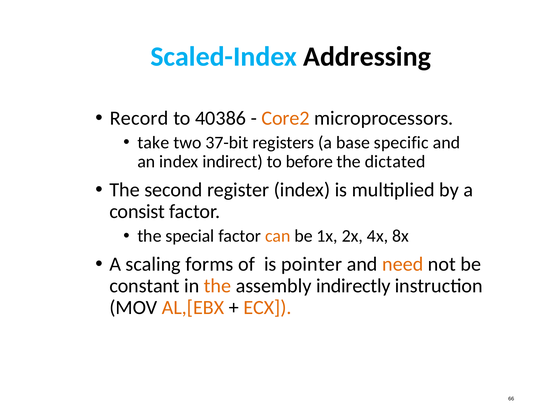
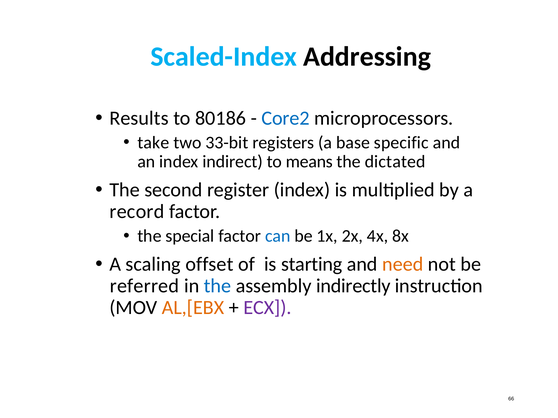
Record: Record -> Results
40386: 40386 -> 80186
Core2 colour: orange -> blue
37-bit: 37-bit -> 33-bit
before: before -> means
consist: consist -> record
can colour: orange -> blue
forms: forms -> offset
pointer: pointer -> starting
constant: constant -> referred
the at (218, 286) colour: orange -> blue
ECX colour: orange -> purple
